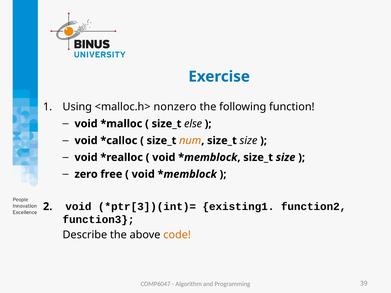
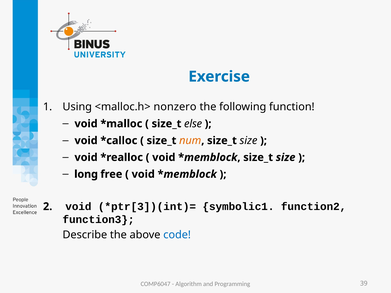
zero: zero -> long
existing1: existing1 -> symbolic1
code colour: orange -> blue
